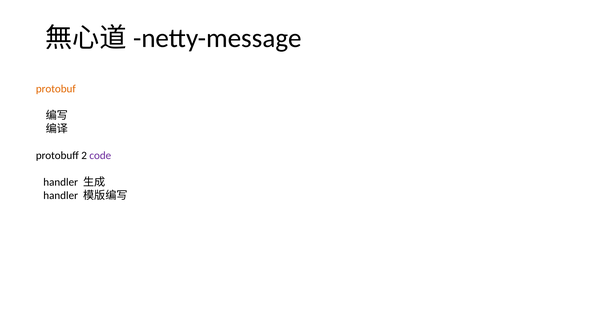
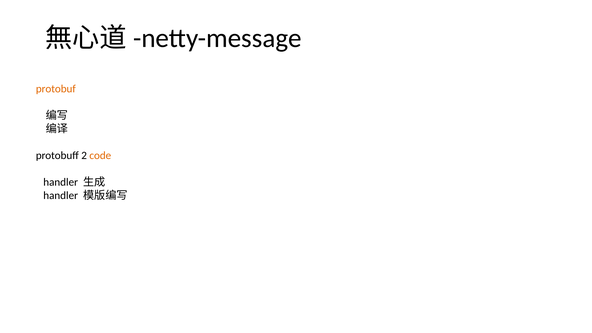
code colour: purple -> orange
